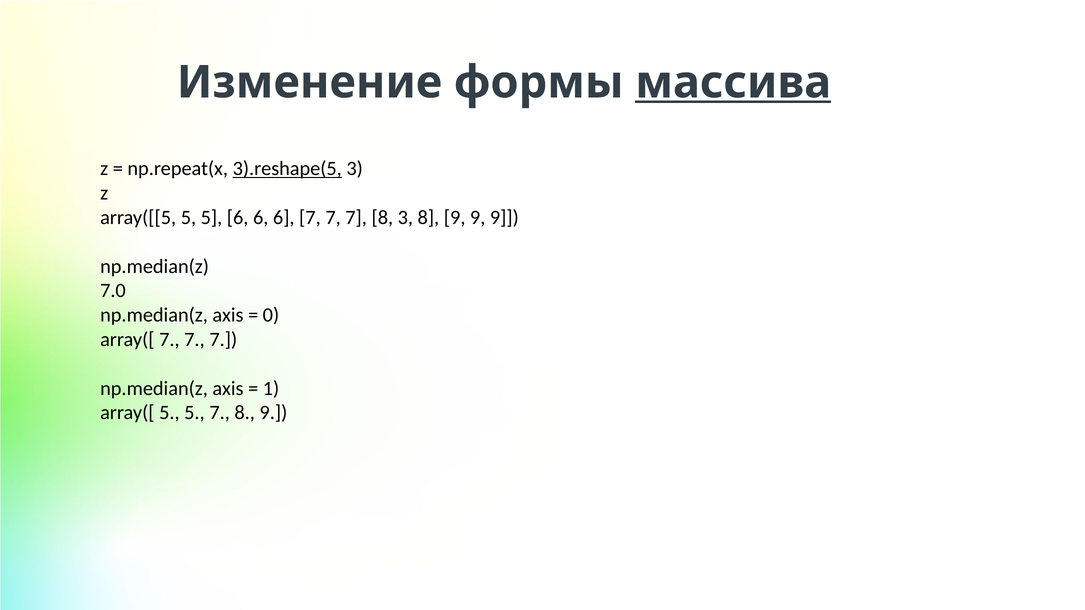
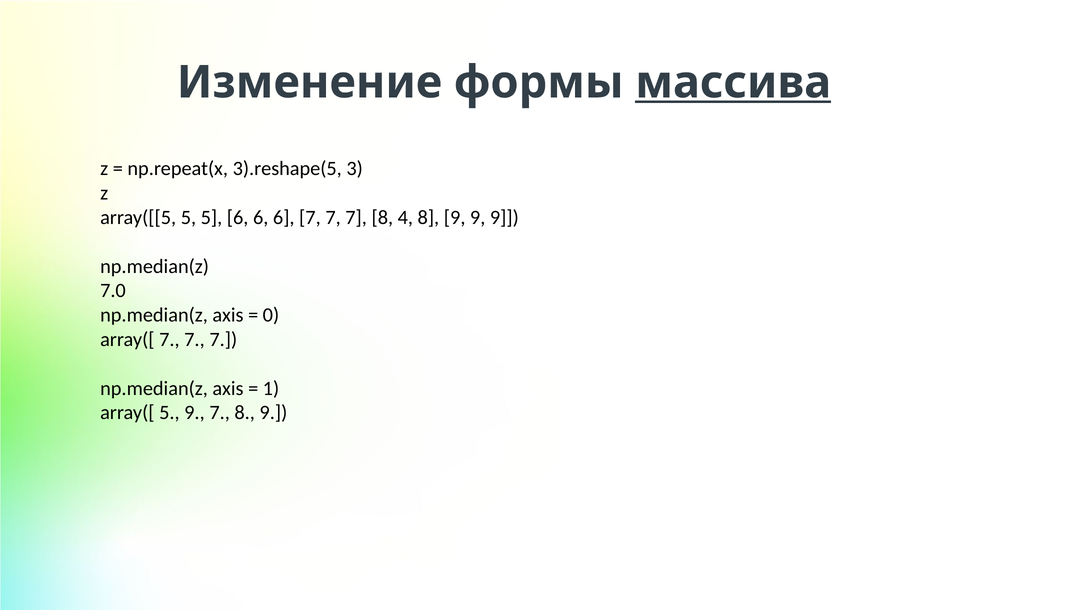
3).reshape(5 underline: present -> none
8 3: 3 -> 4
array([ 5 5: 5 -> 9
